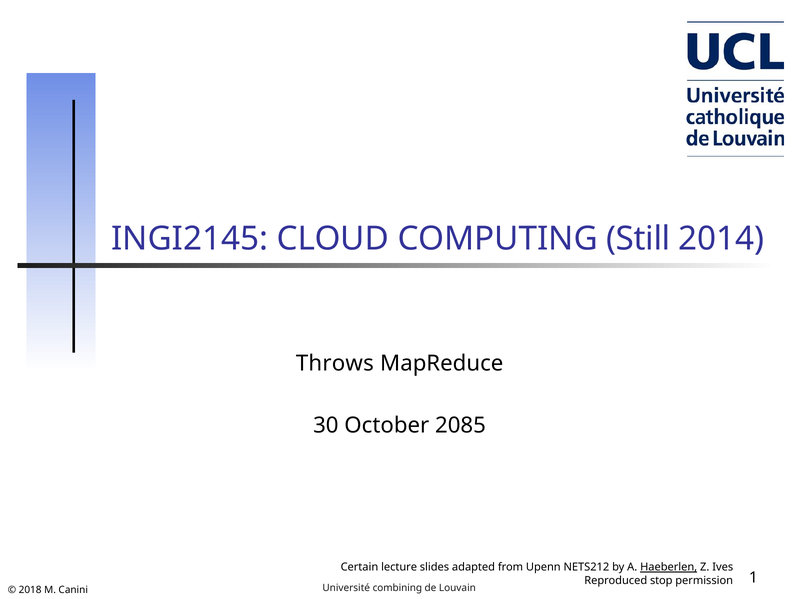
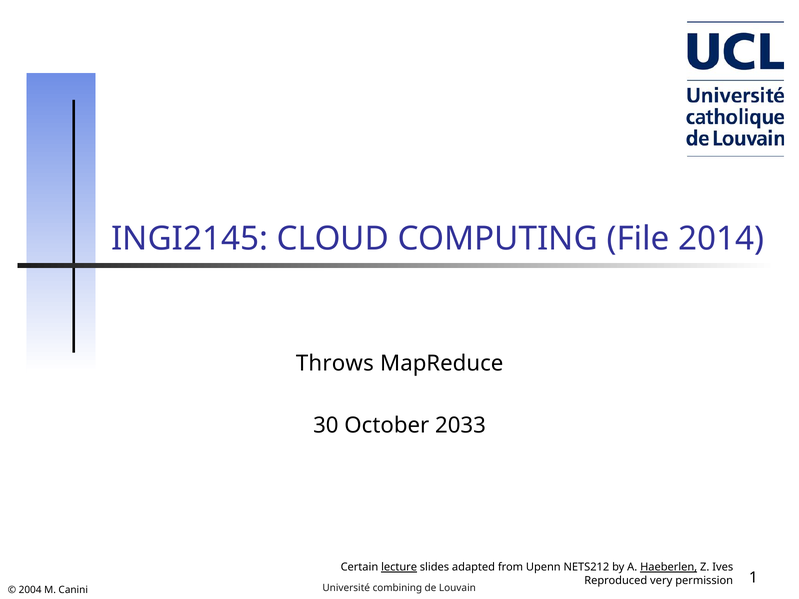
Still: Still -> File
2085: 2085 -> 2033
lecture underline: none -> present
stop: stop -> very
2018: 2018 -> 2004
